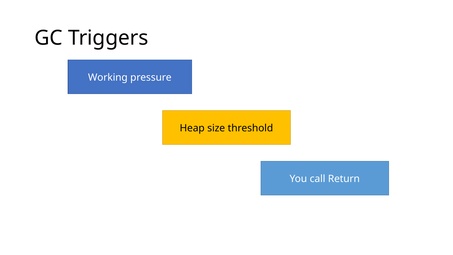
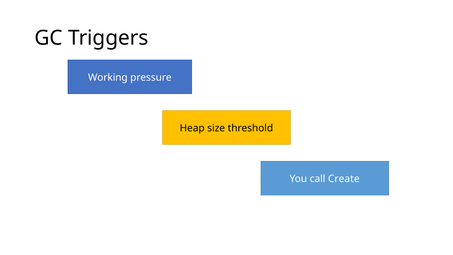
Return: Return -> Create
